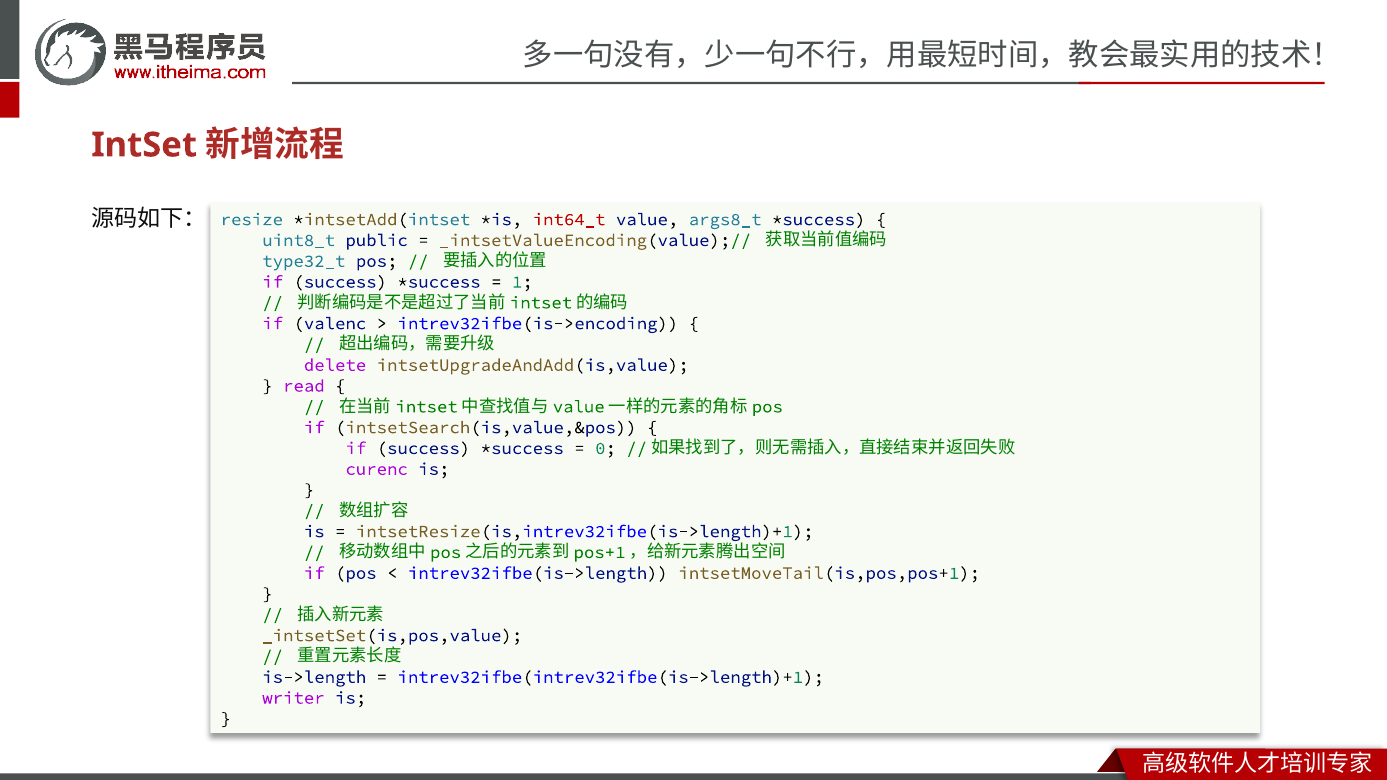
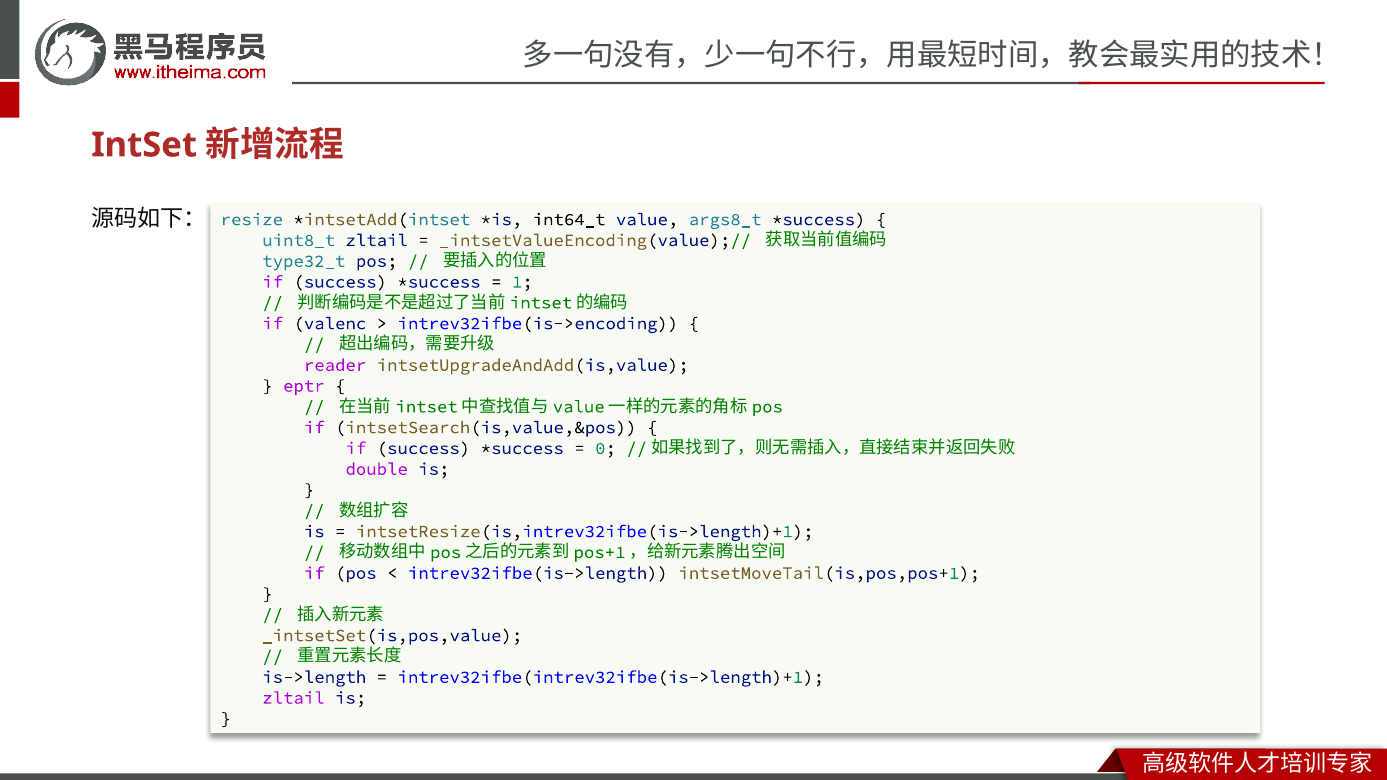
int64_t colour: red -> black
uint8_t public: public -> zltail
delete: delete -> reader
read: read -> eptr
curenc: curenc -> double
writer at (293, 698): writer -> zltail
